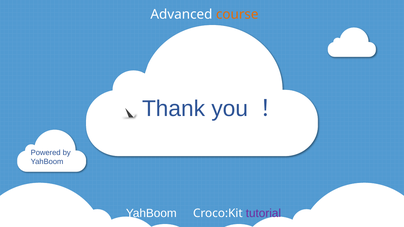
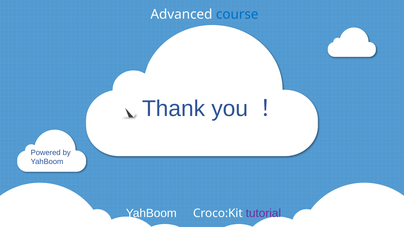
course colour: orange -> blue
